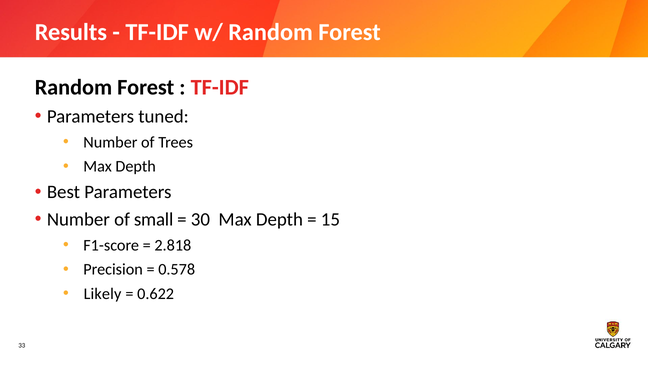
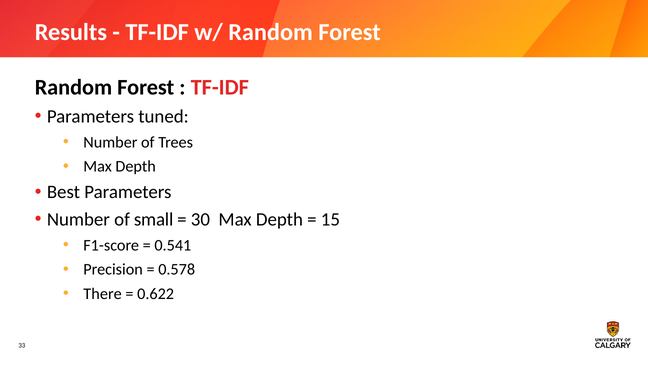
2.818: 2.818 -> 0.541
Likely: Likely -> There
